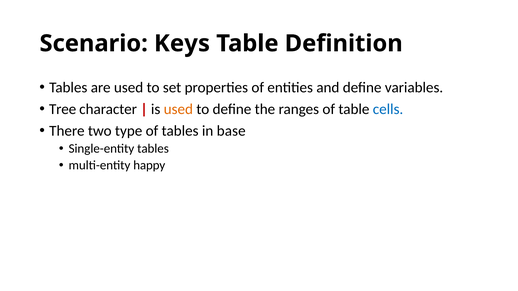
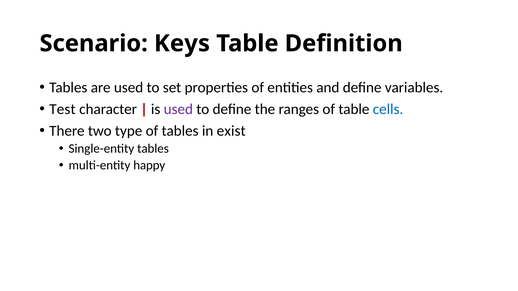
Tree: Tree -> Test
used at (178, 109) colour: orange -> purple
base: base -> exist
